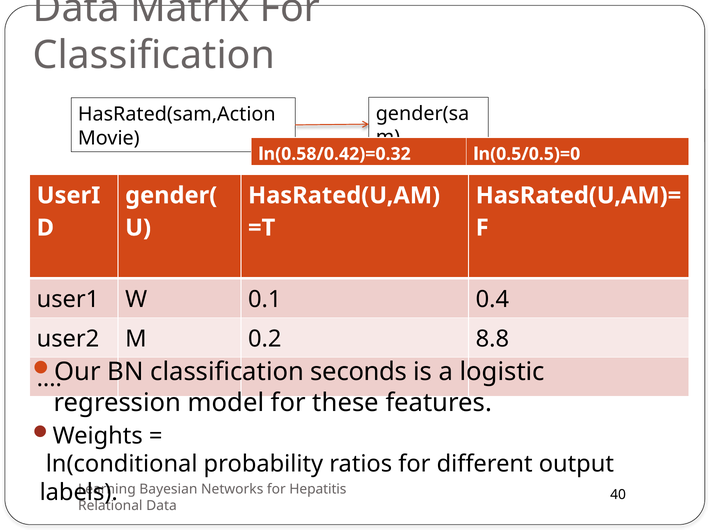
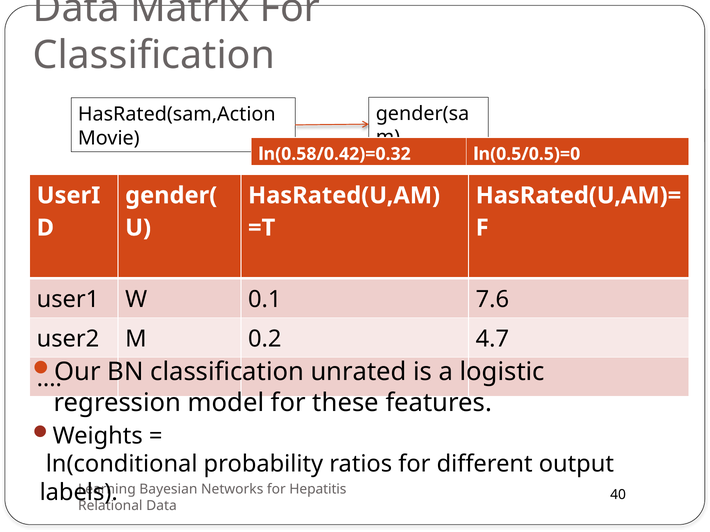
0.4: 0.4 -> 7.6
8.8: 8.8 -> 4.7
seconds: seconds -> unrated
